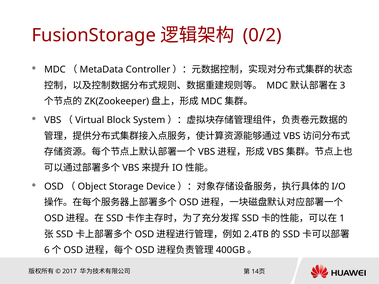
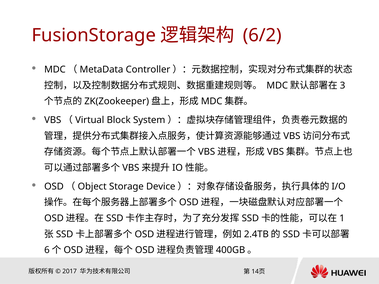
0/2: 0/2 -> 6/2
